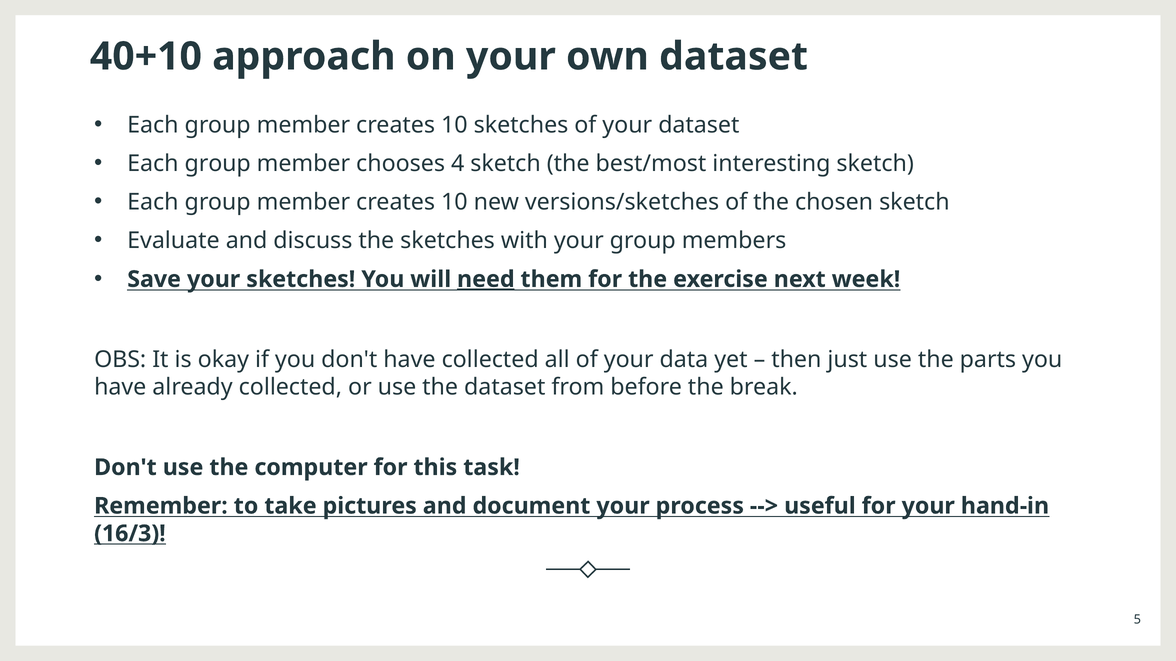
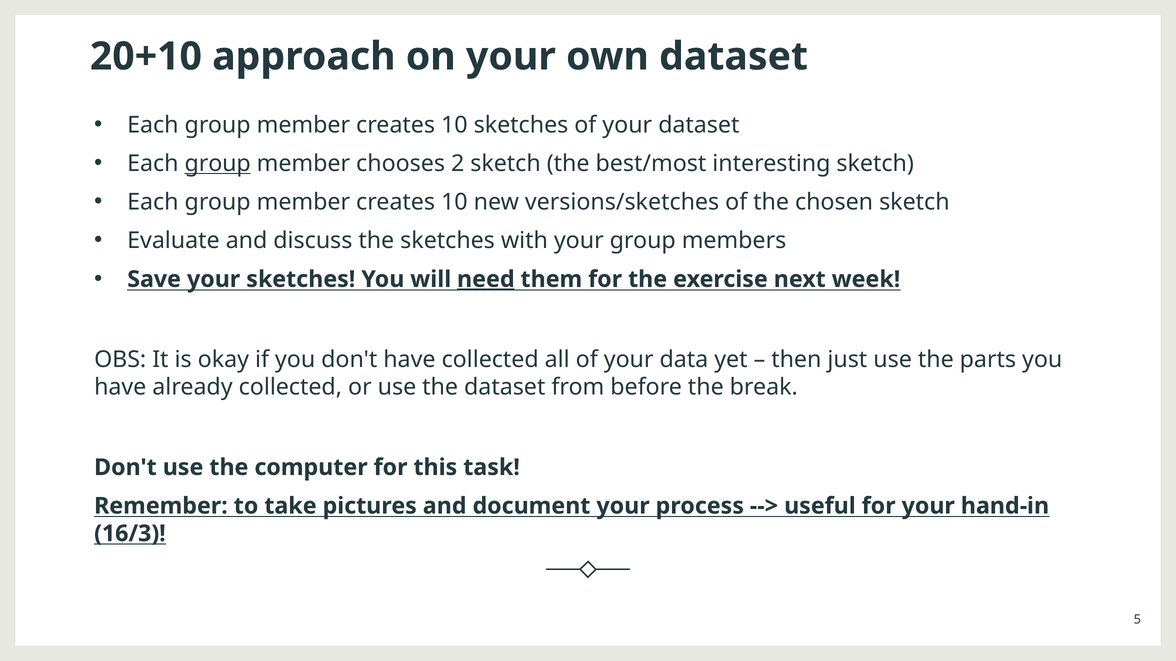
40+10: 40+10 -> 20+10
group at (218, 164) underline: none -> present
4: 4 -> 2
